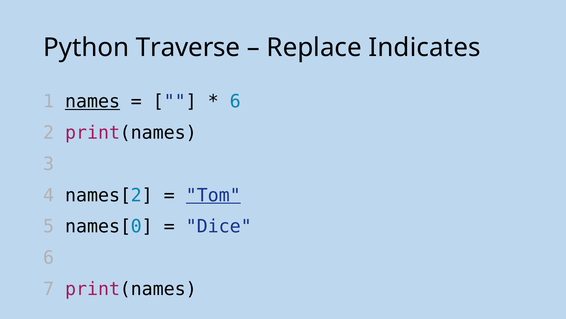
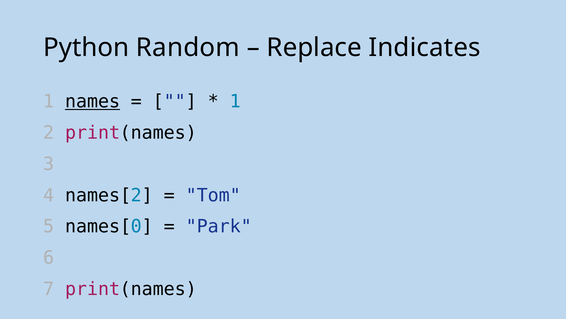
Traverse: Traverse -> Random
6 at (235, 101): 6 -> 1
Tom underline: present -> none
Dice: Dice -> Park
